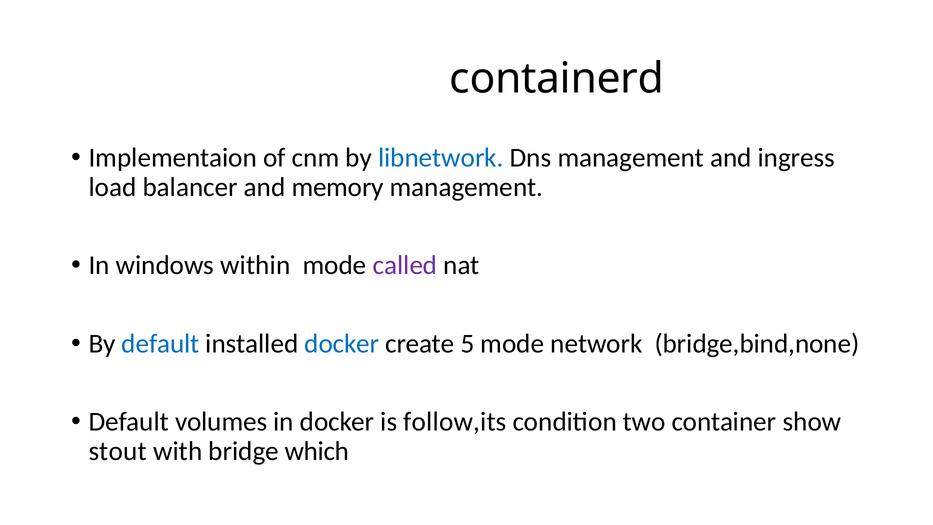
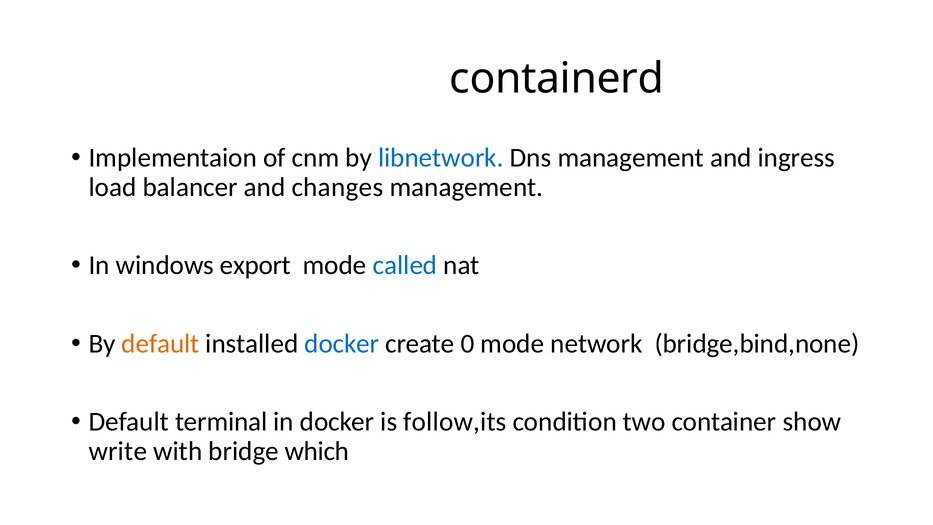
memory: memory -> changes
within: within -> export
called colour: purple -> blue
default at (160, 344) colour: blue -> orange
5: 5 -> 0
volumes: volumes -> terminal
stout: stout -> write
